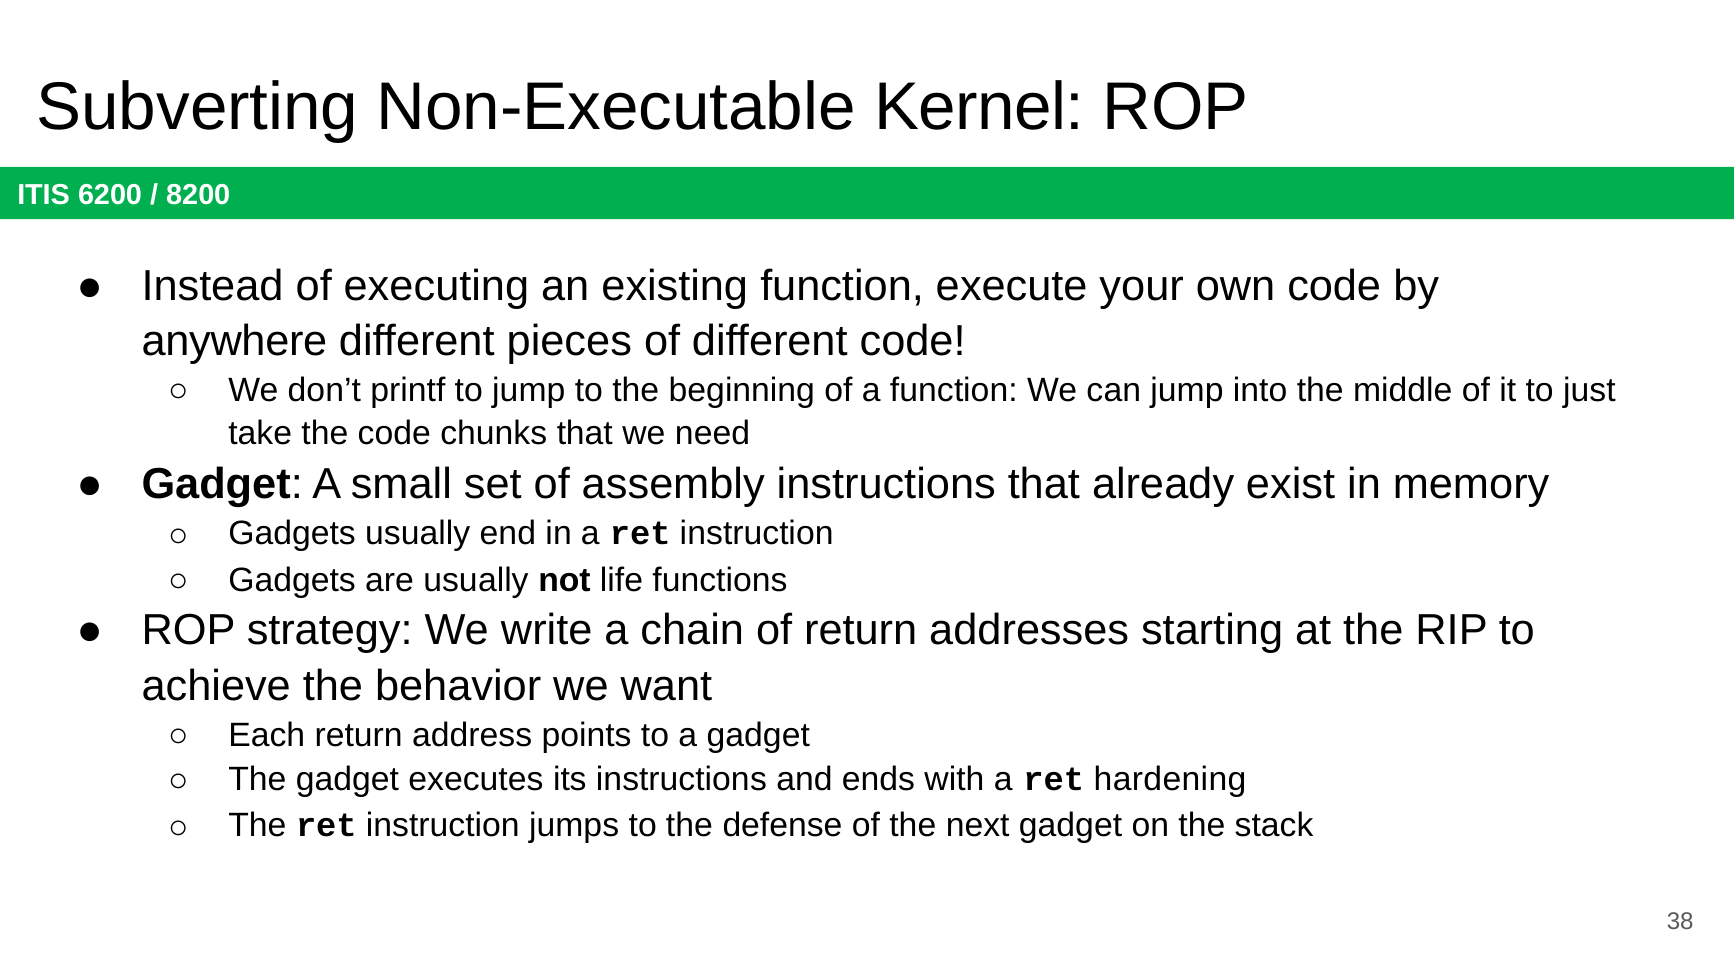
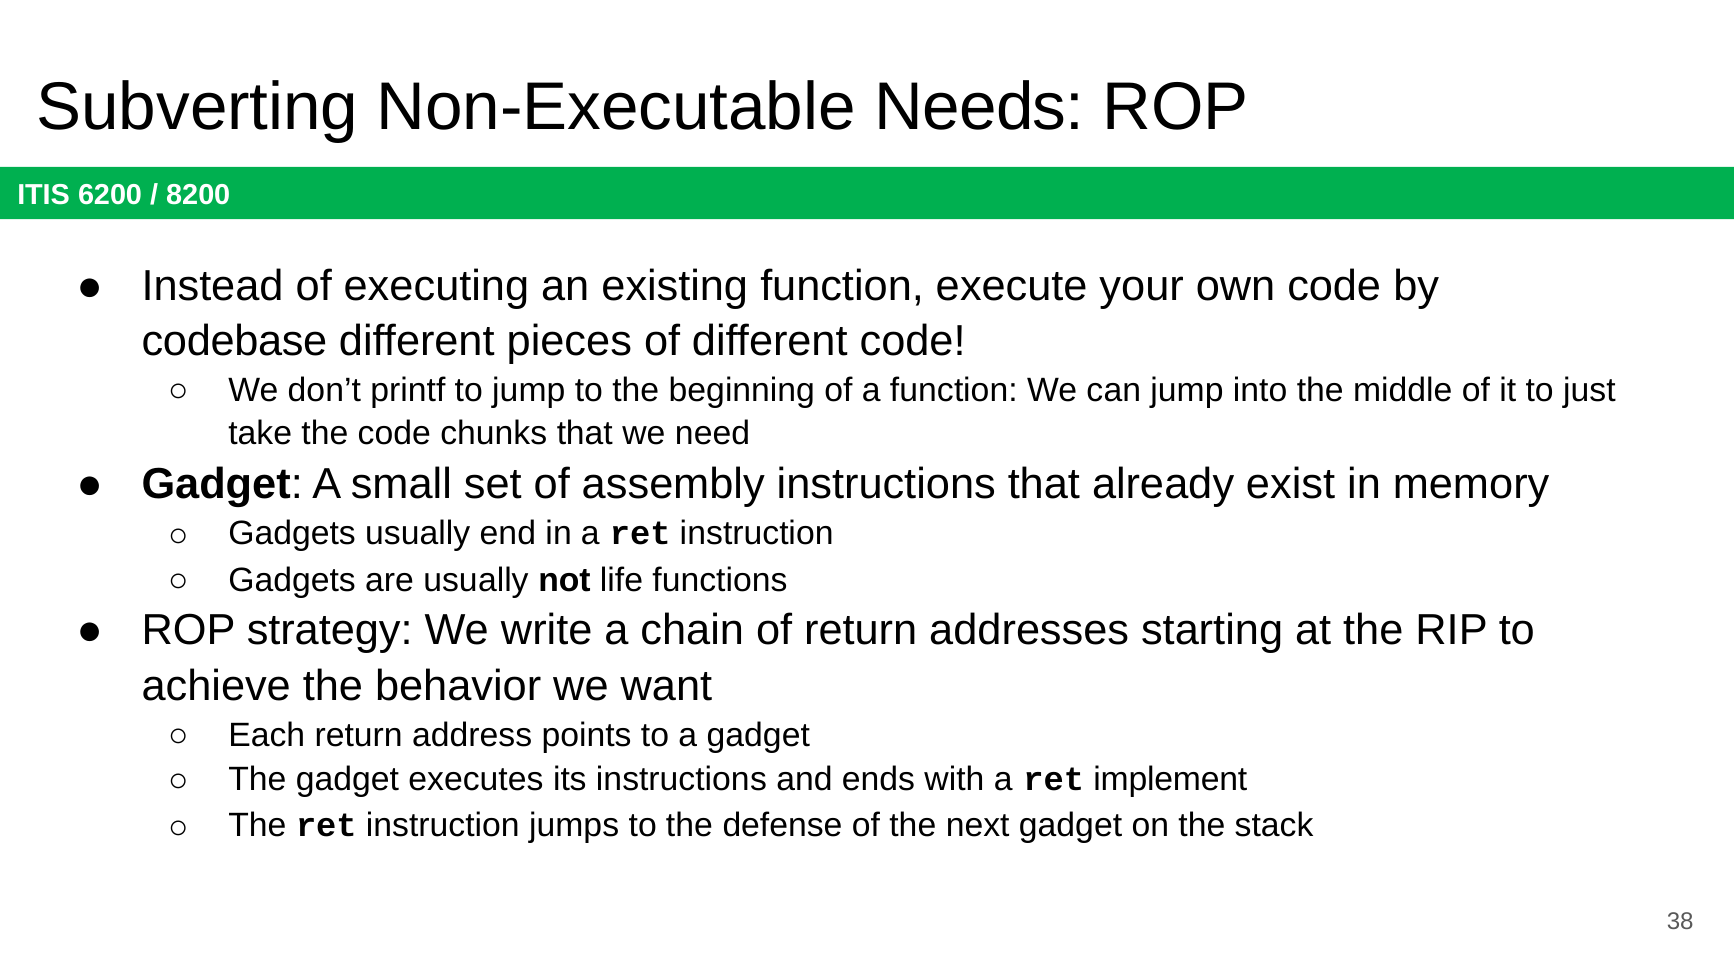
Kernel: Kernel -> Needs
anywhere: anywhere -> codebase
hardening: hardening -> implement
